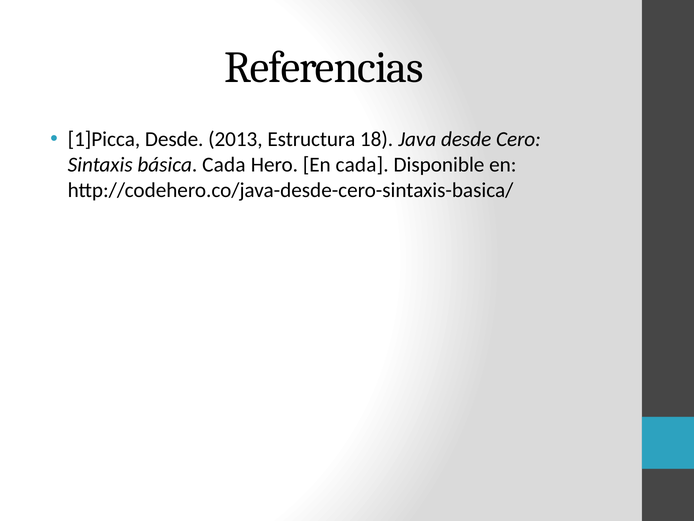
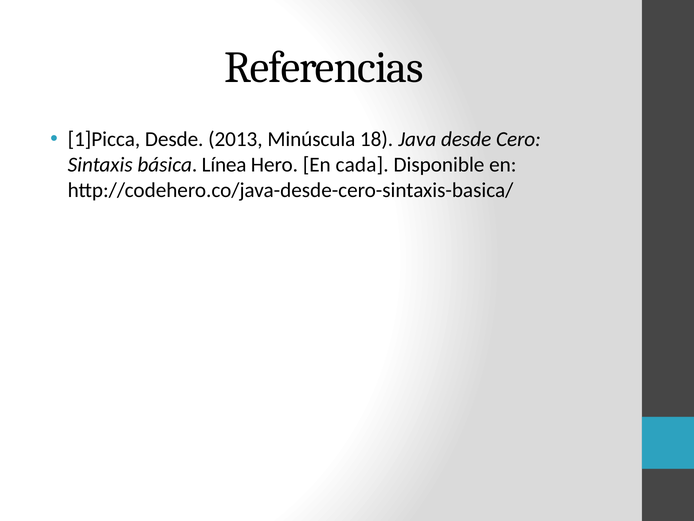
Estructura: Estructura -> Minúscula
básica Cada: Cada -> Línea
